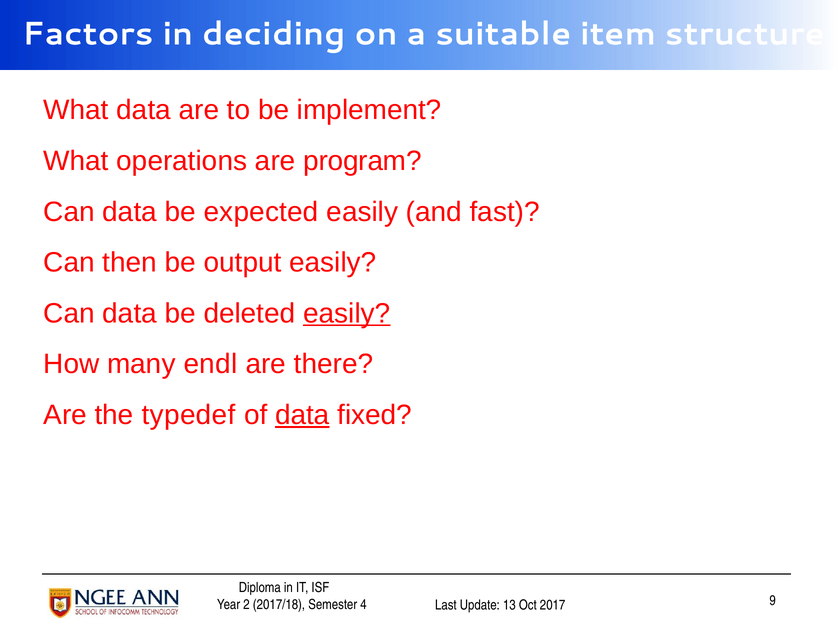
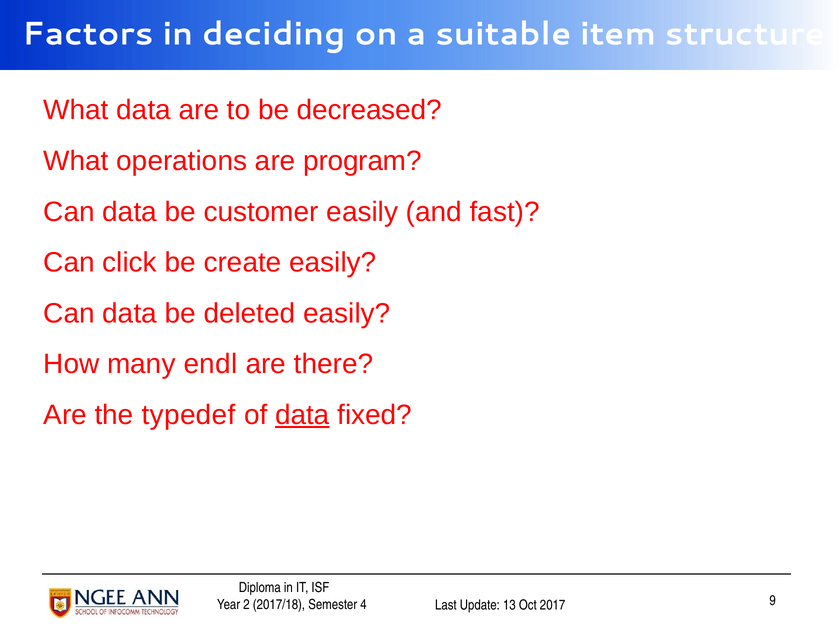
implement: implement -> decreased
expected: expected -> customer
then: then -> click
output: output -> create
easily at (347, 313) underline: present -> none
